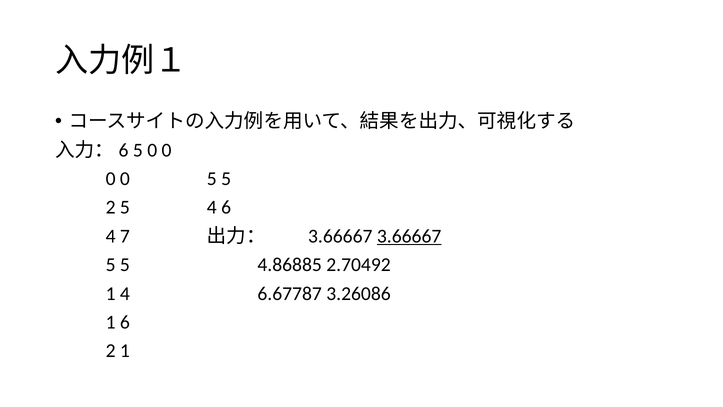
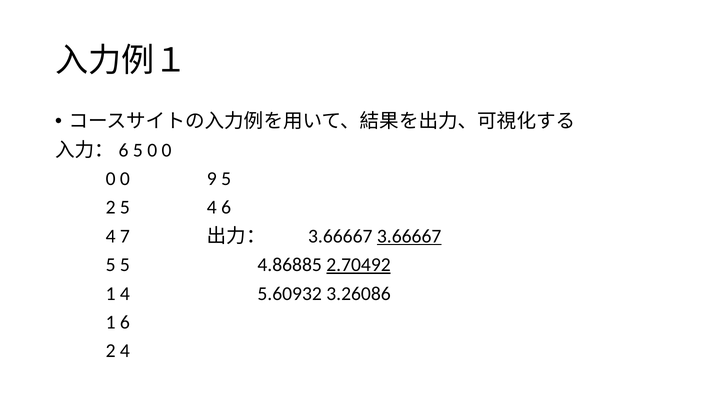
0 5: 5 -> 9
2.70492 underline: none -> present
6.67787: 6.67787 -> 5.60932
2 1: 1 -> 4
